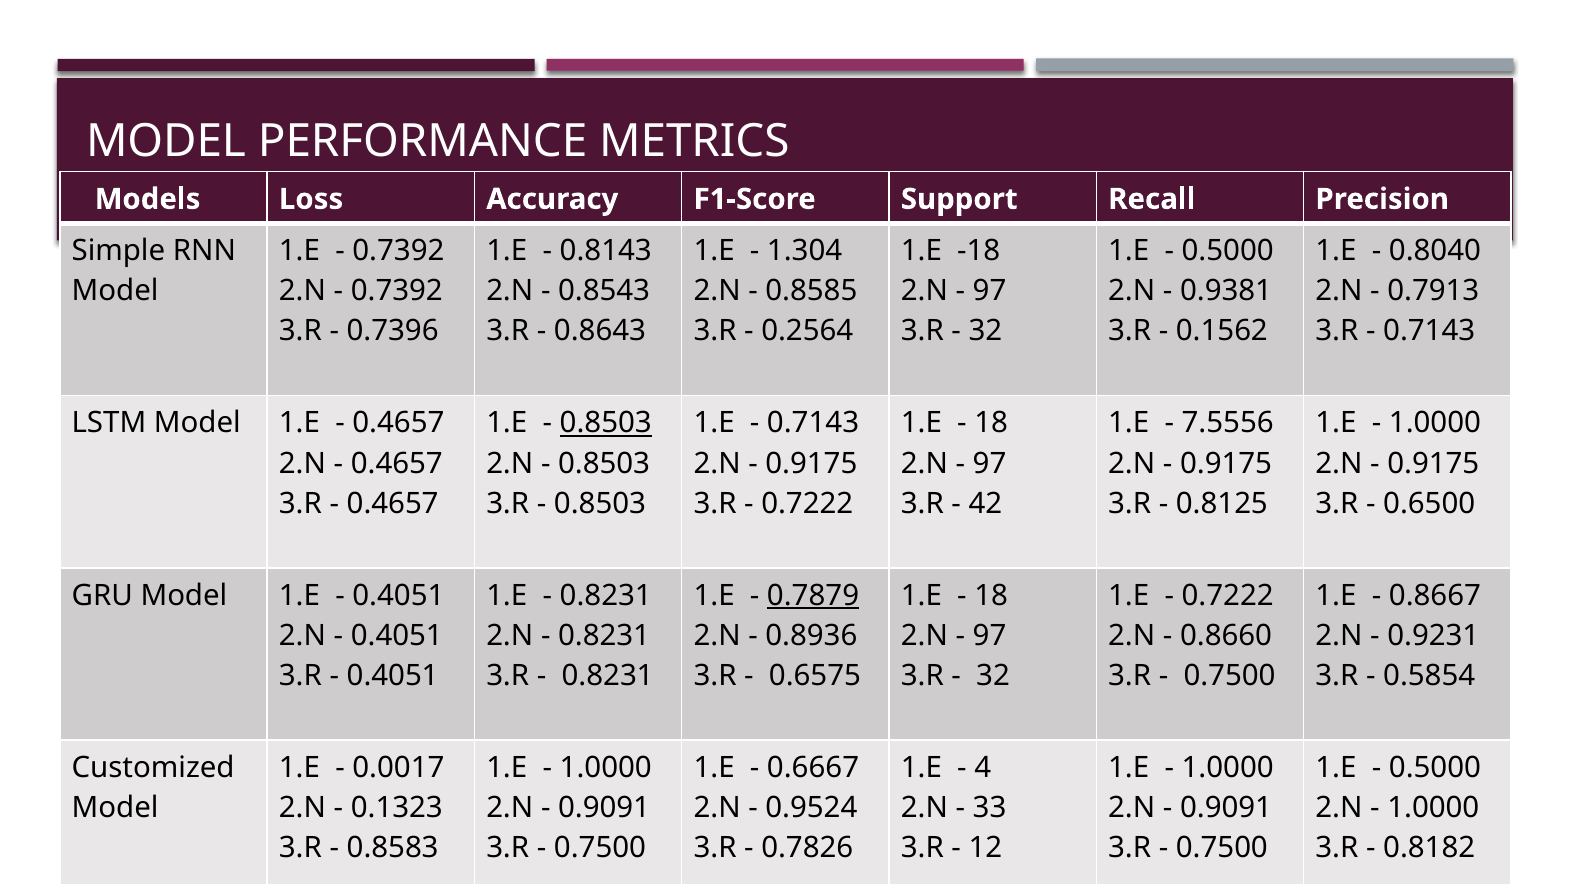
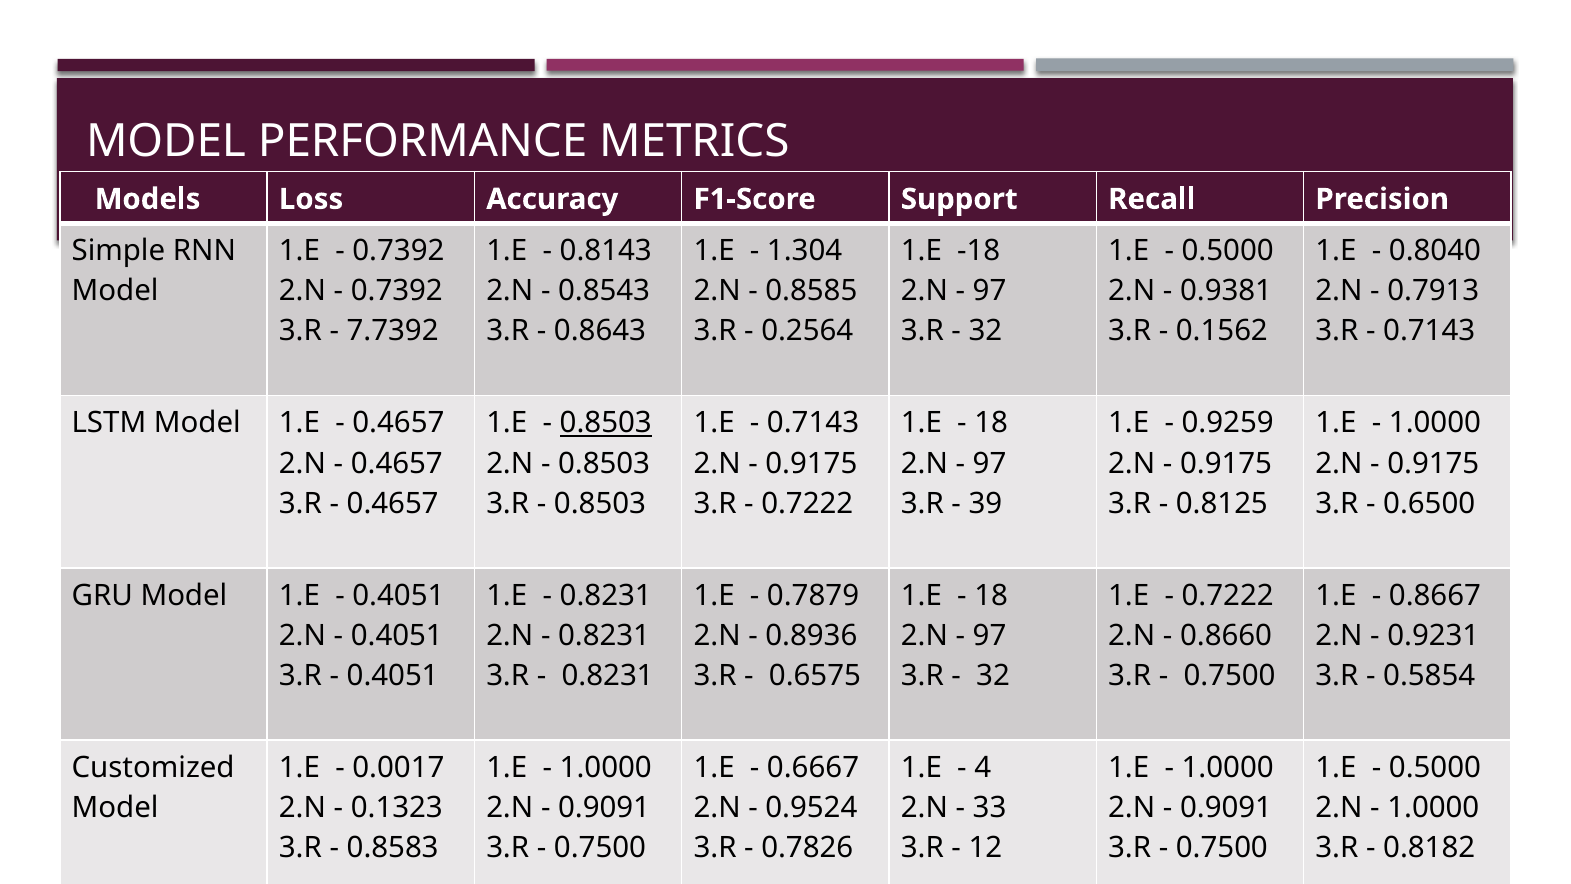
0.7396: 0.7396 -> 7.7392
7.5556: 7.5556 -> 0.9259
42: 42 -> 39
0.7879 underline: present -> none
